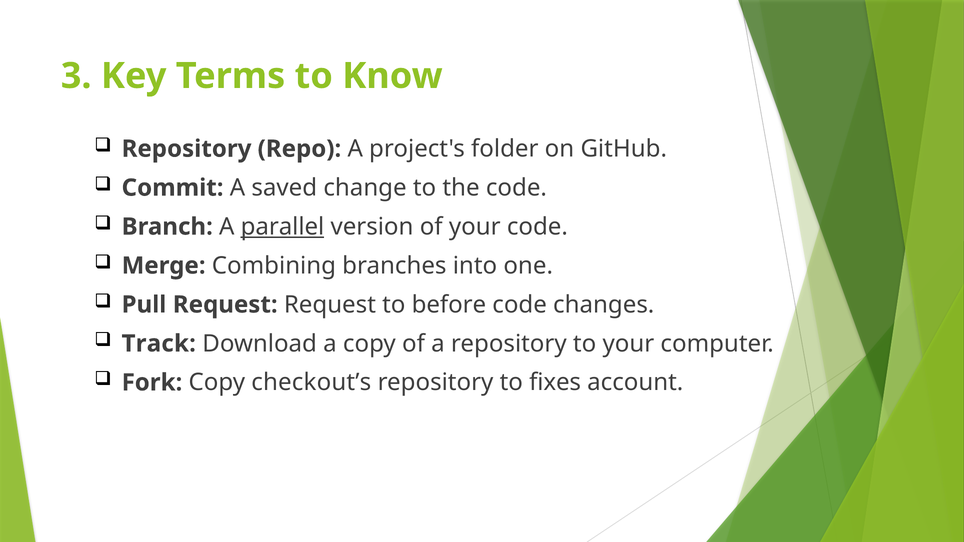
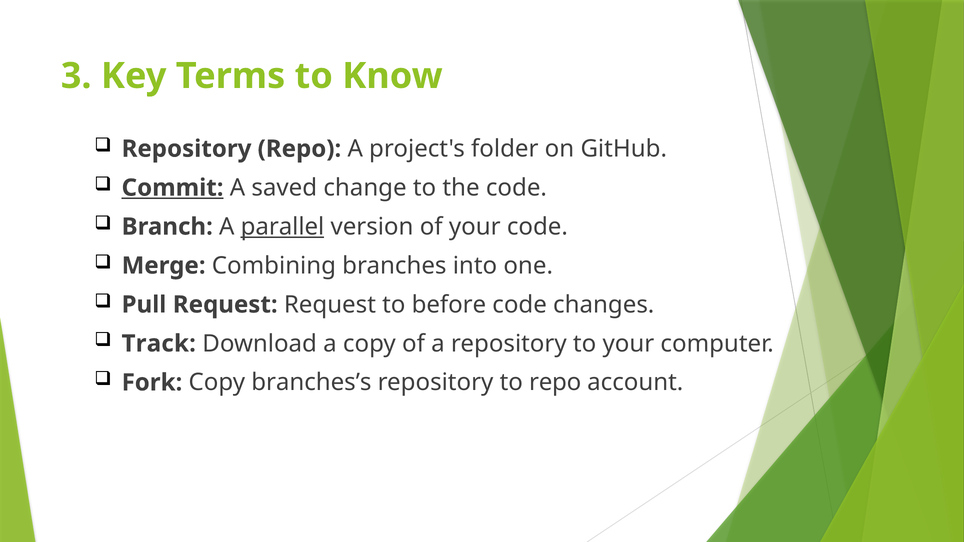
Commit underline: none -> present
checkout’s: checkout’s -> branches’s
to fixes: fixes -> repo
